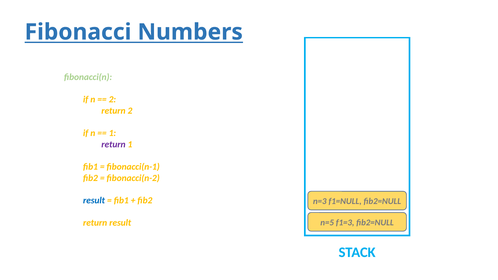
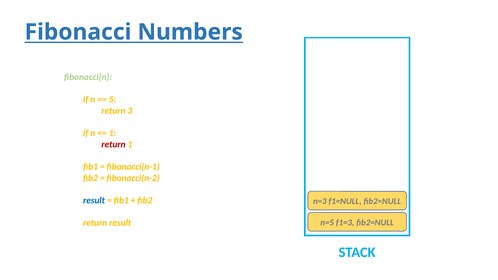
2 at (112, 100): 2 -> 5
return 2: 2 -> 3
return at (113, 144) colour: purple -> red
